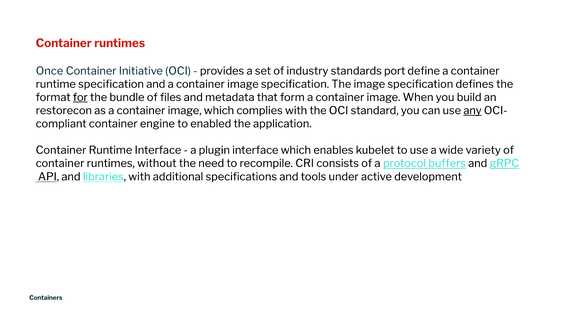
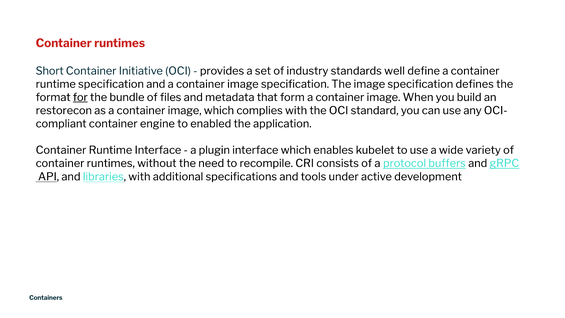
Once: Once -> Short
port: port -> well
any underline: present -> none
